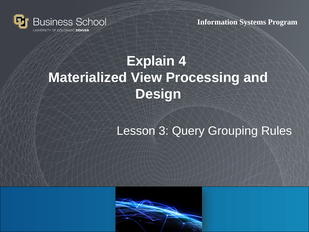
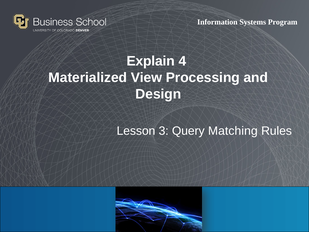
Grouping: Grouping -> Matching
